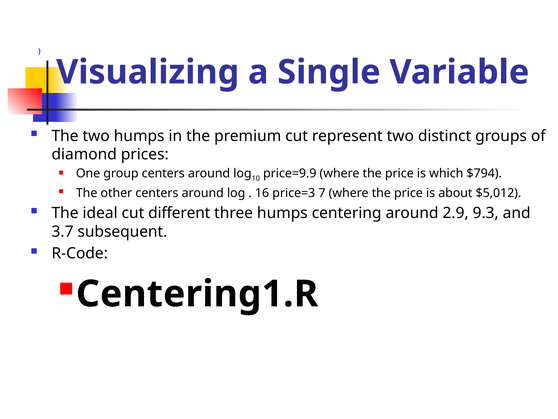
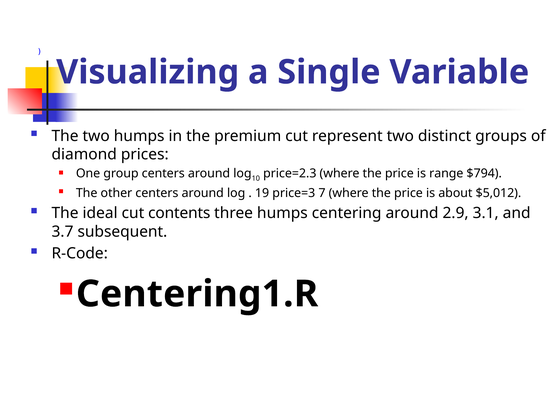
price=9.9: price=9.9 -> price=2.3
which: which -> range
16: 16 -> 19
different: different -> contents
9.3: 9.3 -> 3.1
